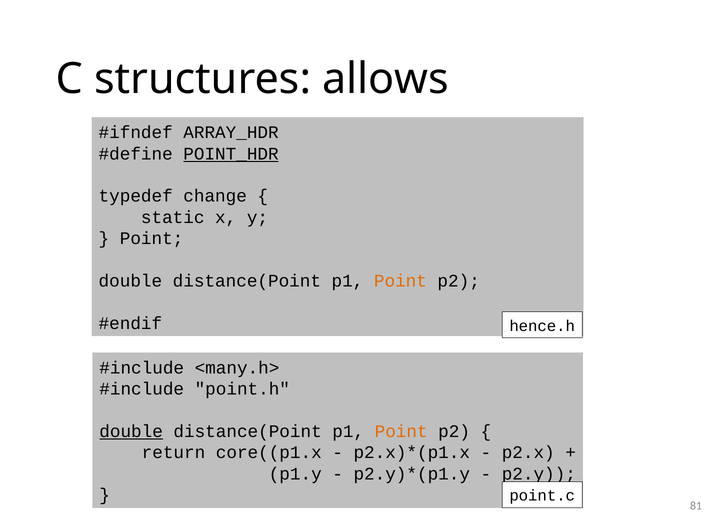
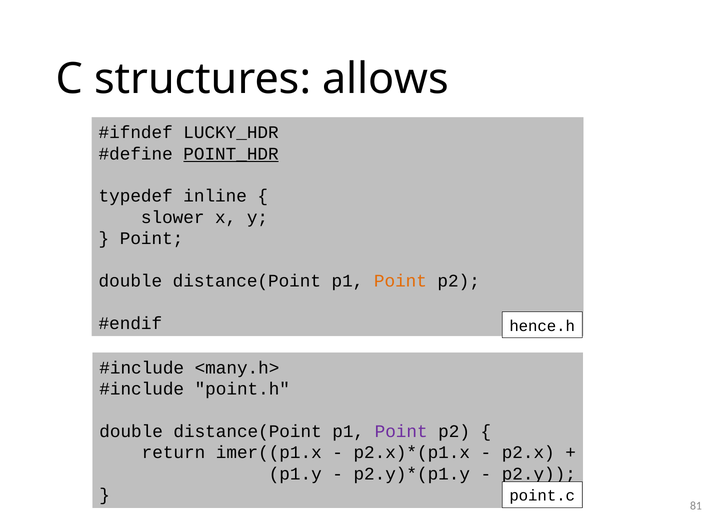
ARRAY_HDR: ARRAY_HDR -> LUCKY_HDR
change: change -> inline
static: static -> slower
double at (131, 431) underline: present -> none
Point at (401, 431) colour: orange -> purple
core((p1.x: core((p1.x -> imer((p1.x
